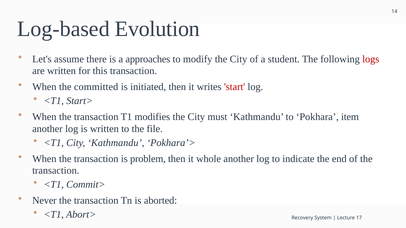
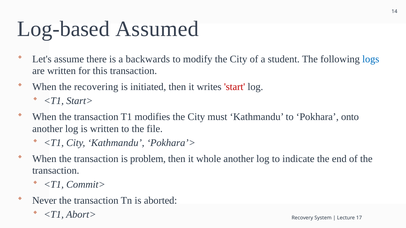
Evolution: Evolution -> Assumed
approaches: approaches -> backwards
logs colour: red -> blue
committed: committed -> recovering
item: item -> onto
